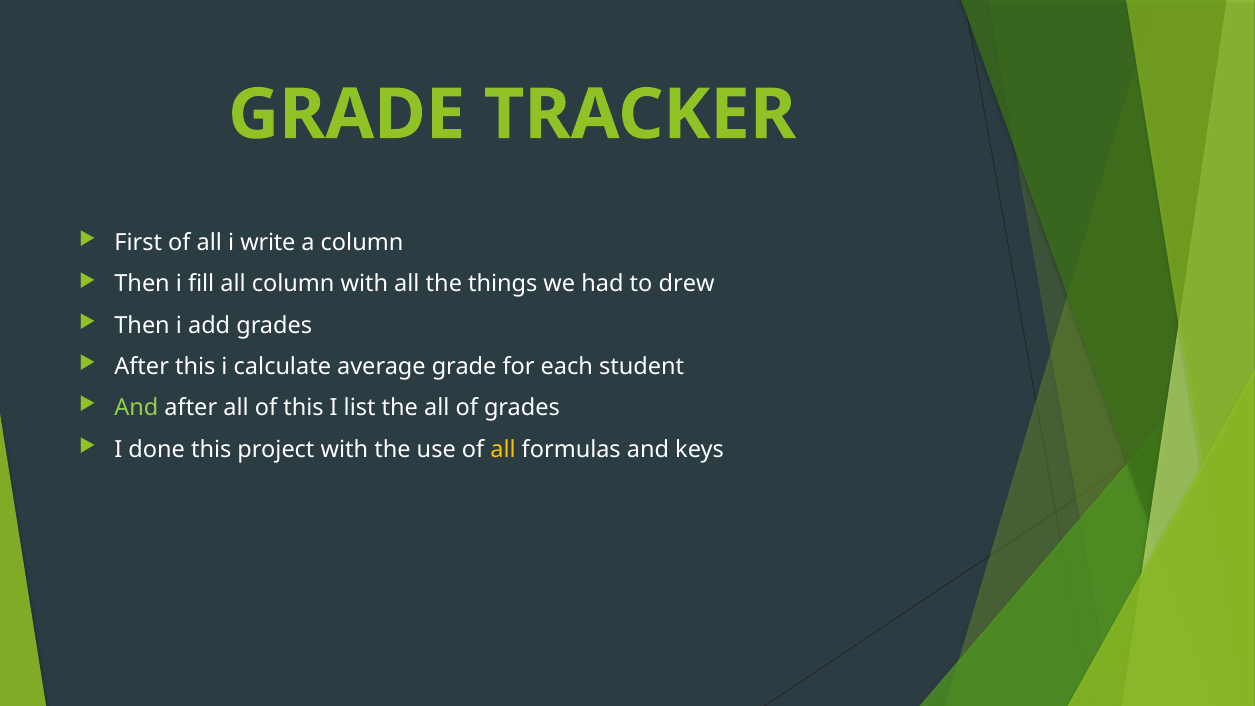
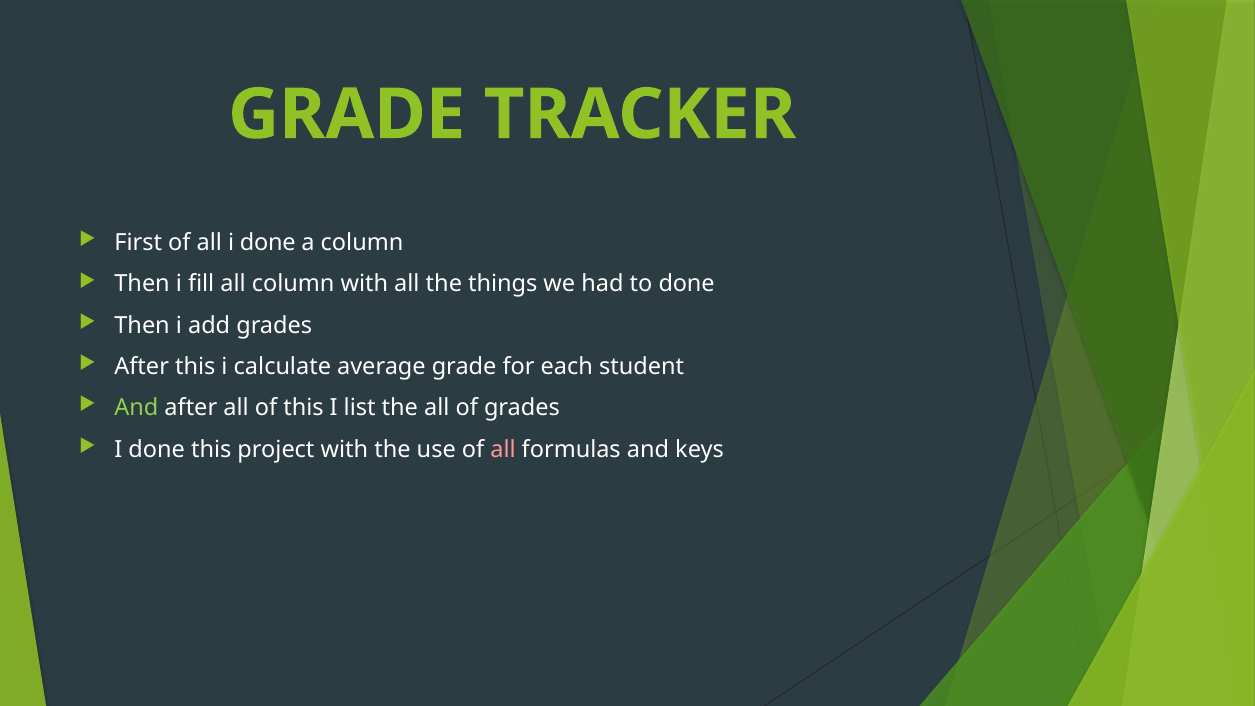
all i write: write -> done
to drew: drew -> done
all at (503, 449) colour: yellow -> pink
